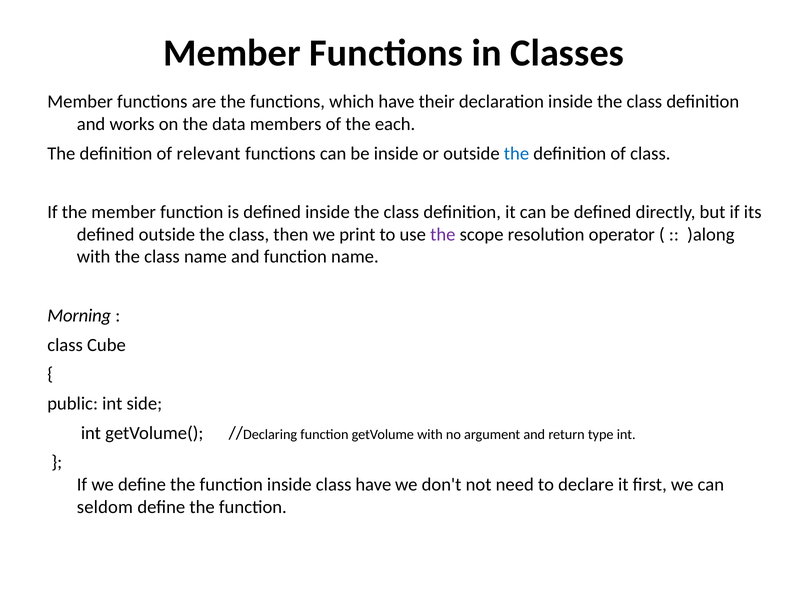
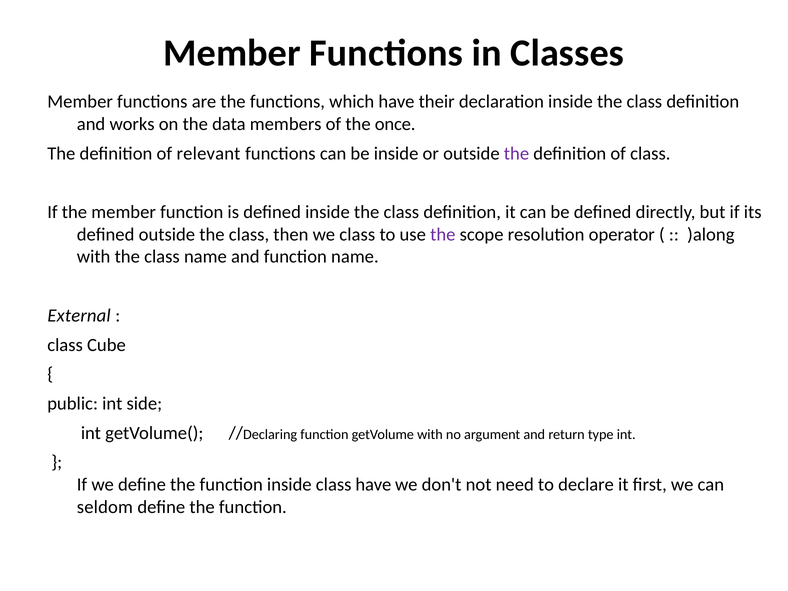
each: each -> once
the at (516, 153) colour: blue -> purple
we print: print -> class
Morning: Morning -> External
